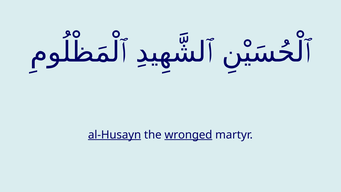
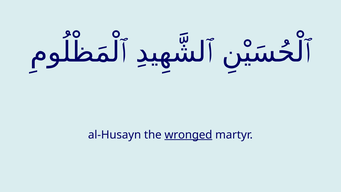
al-Husayn underline: present -> none
